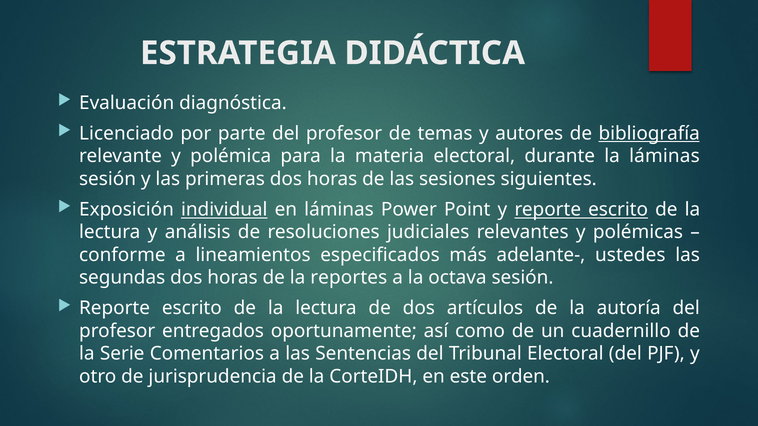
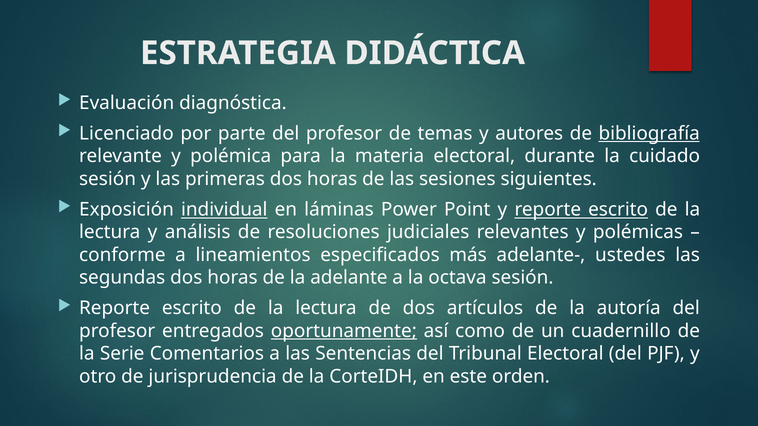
la láminas: láminas -> cuidado
reportes: reportes -> adelante
oportunamente underline: none -> present
